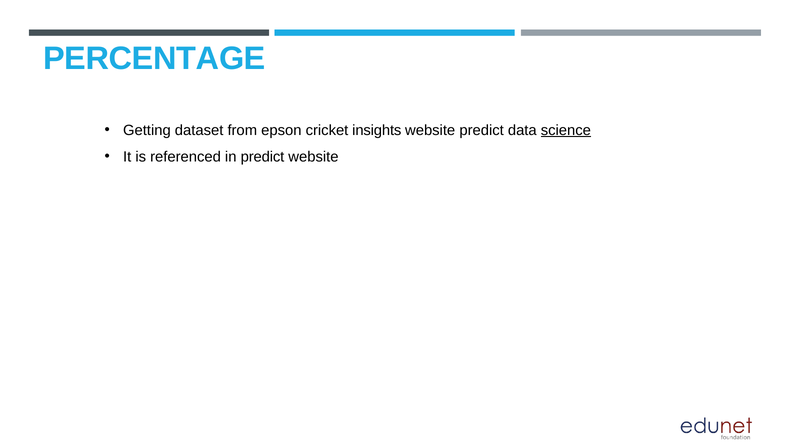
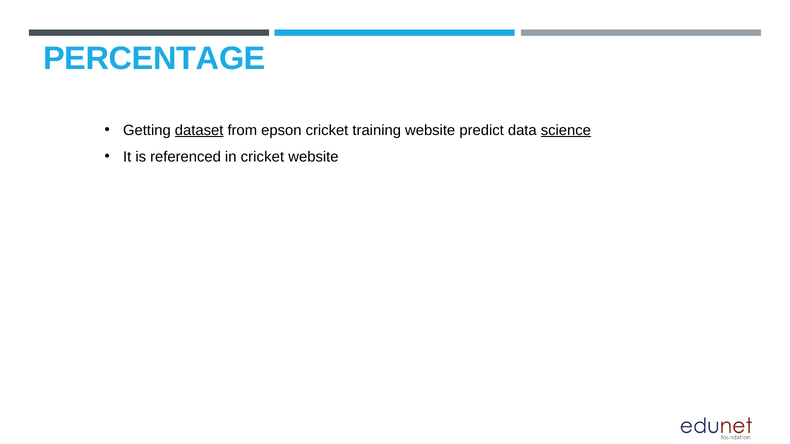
dataset underline: none -> present
insights: insights -> training
in predict: predict -> cricket
